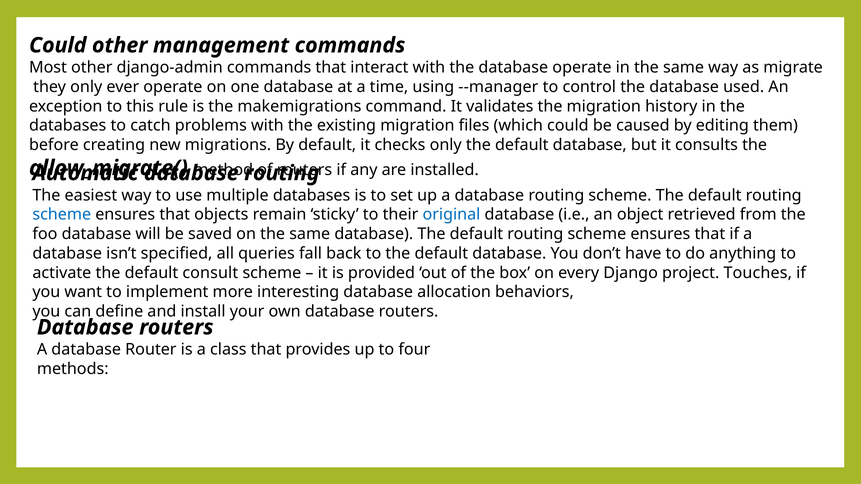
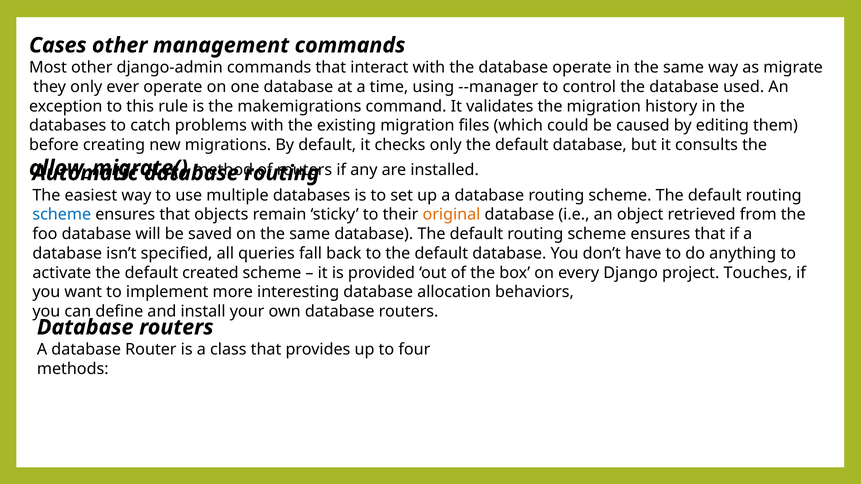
Could at (58, 45): Could -> Cases
original colour: blue -> orange
consult: consult -> created
